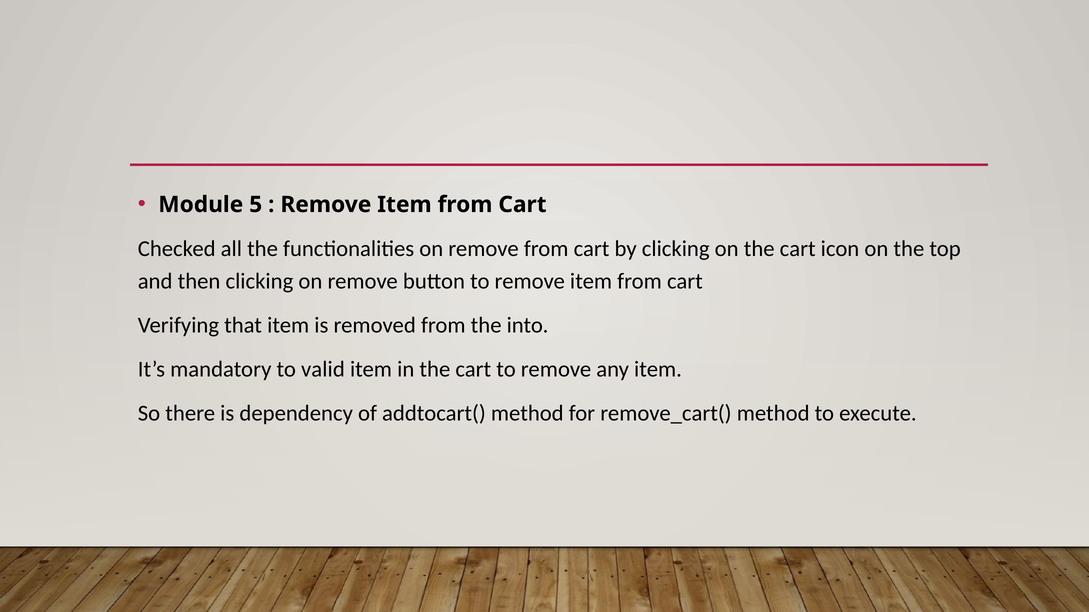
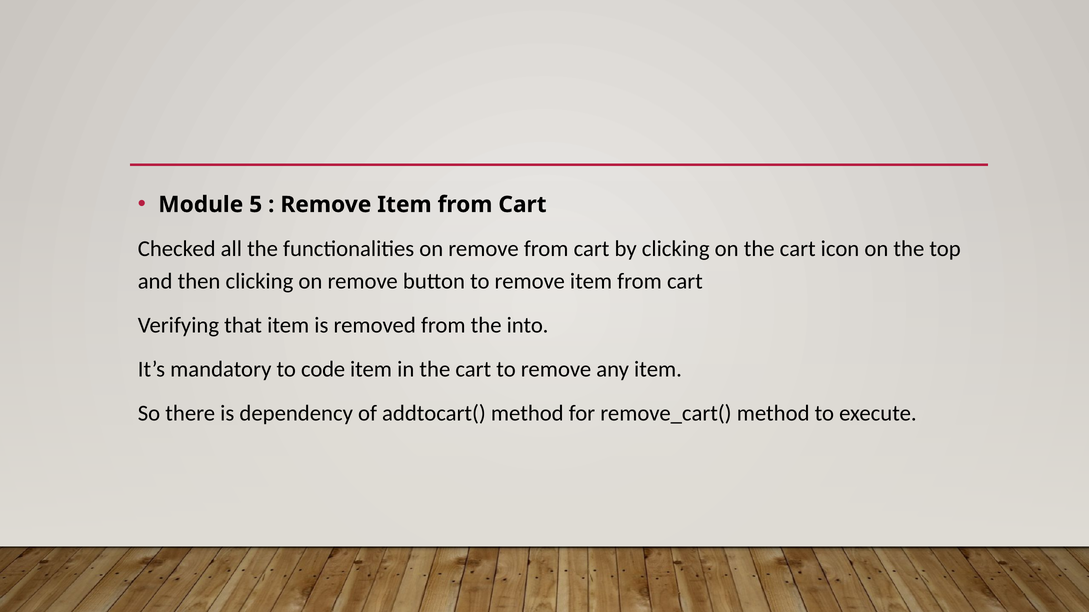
valid: valid -> code
